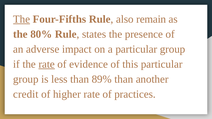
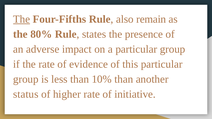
rate at (47, 64) underline: present -> none
89%: 89% -> 10%
credit: credit -> status
practices: practices -> initiative
